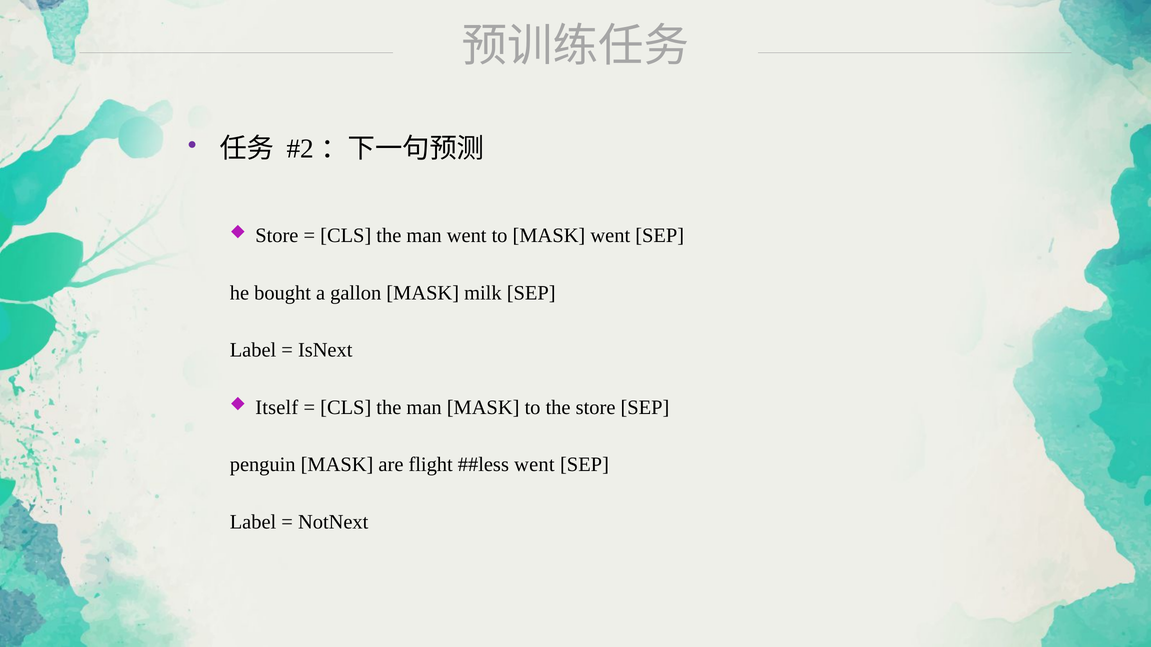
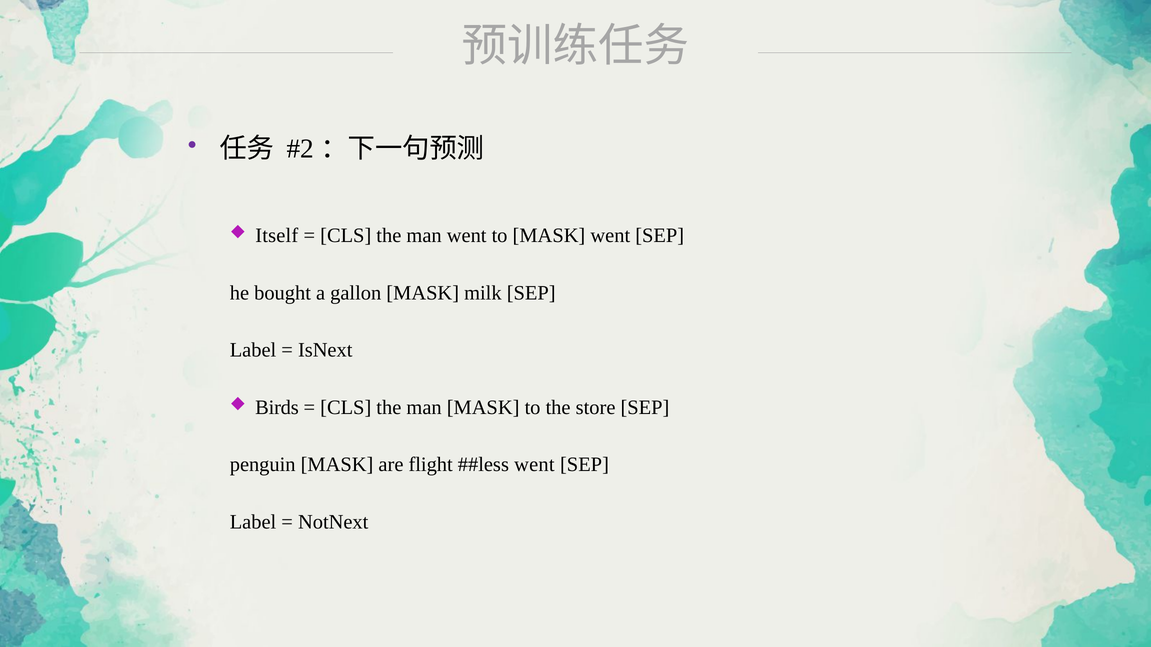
Store at (277, 236): Store -> Itself
Itself: Itself -> Birds
